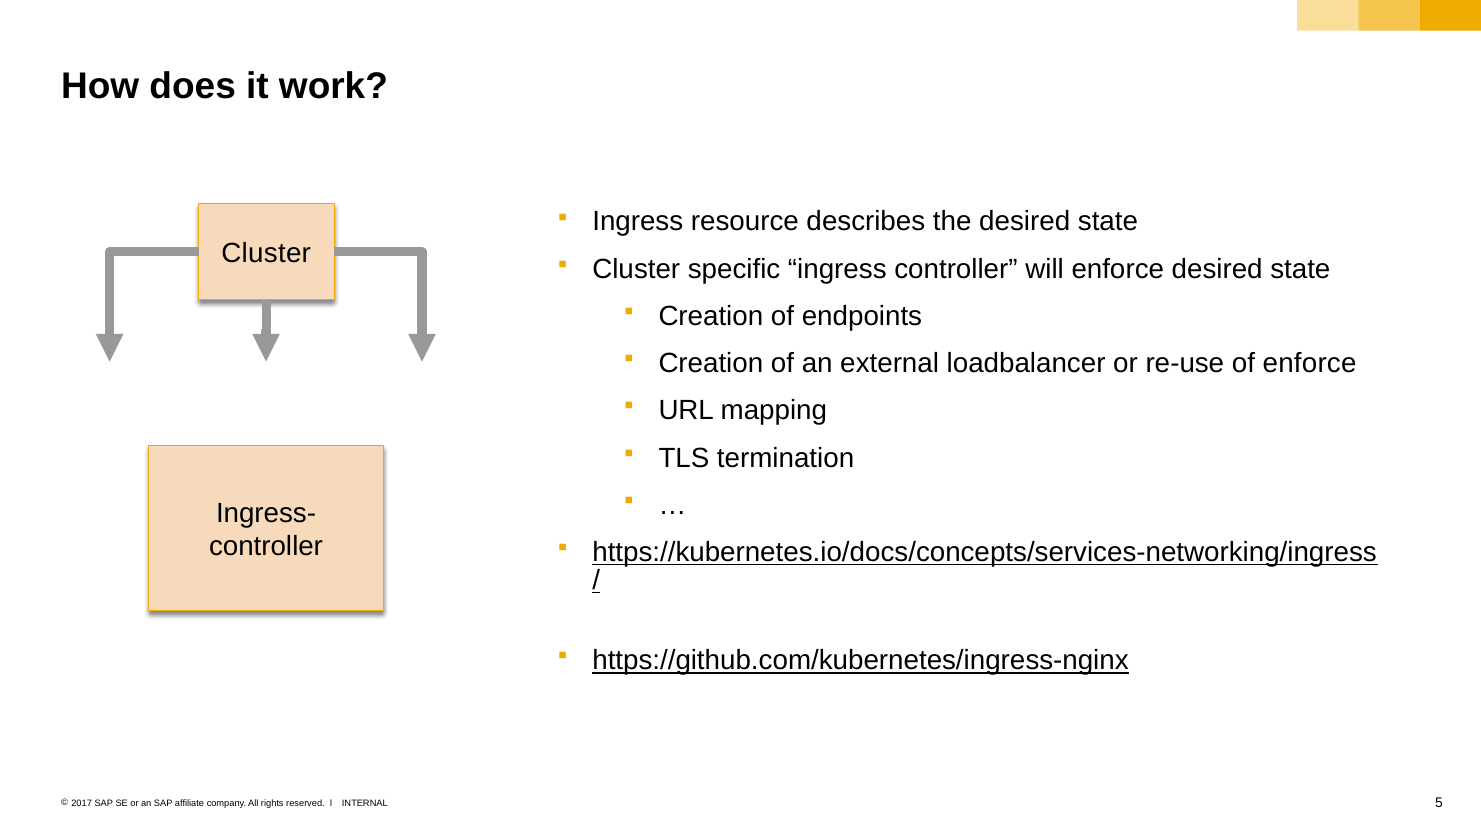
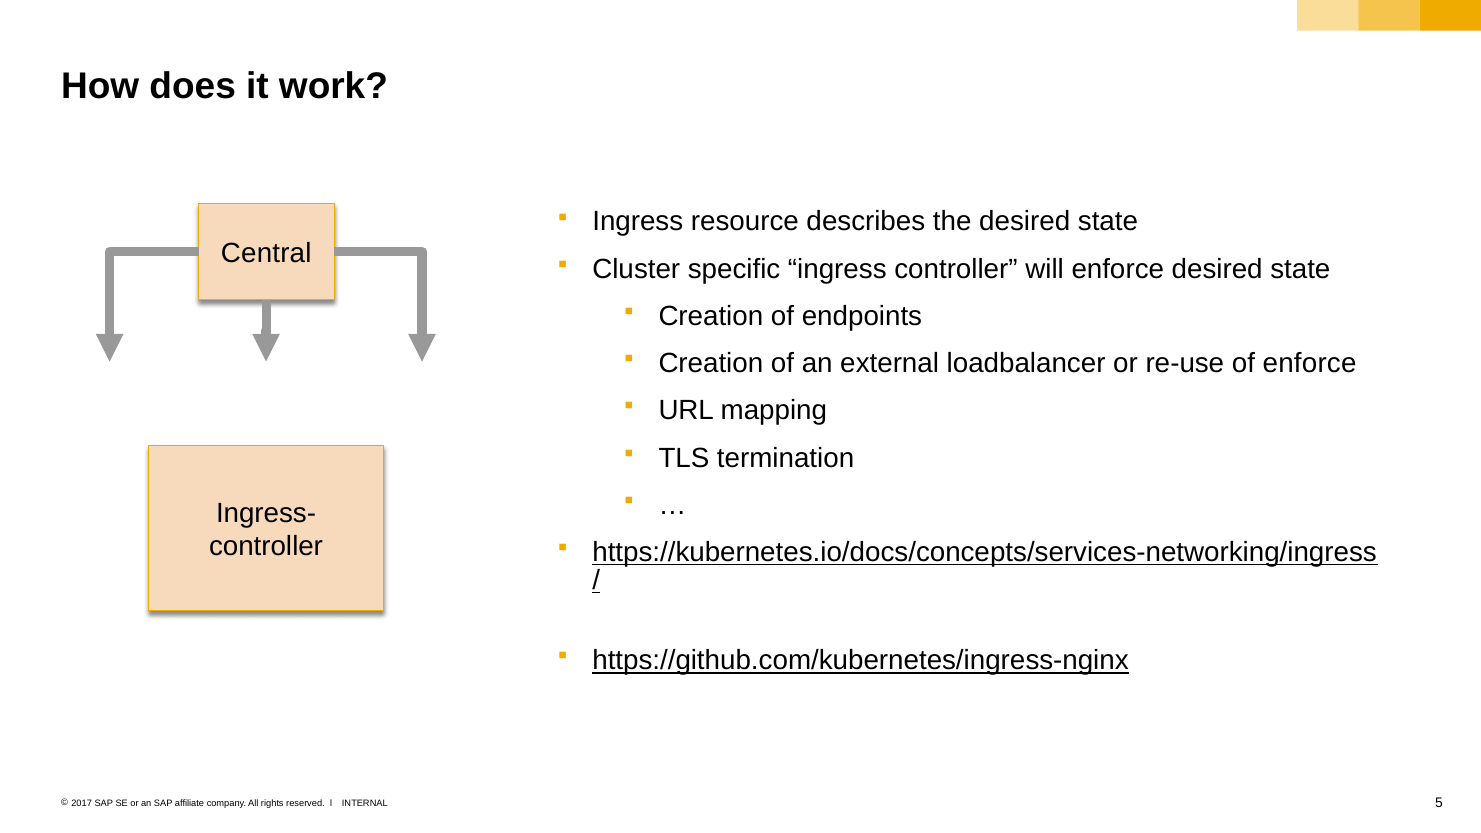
Cluster at (266, 253): Cluster -> Central
